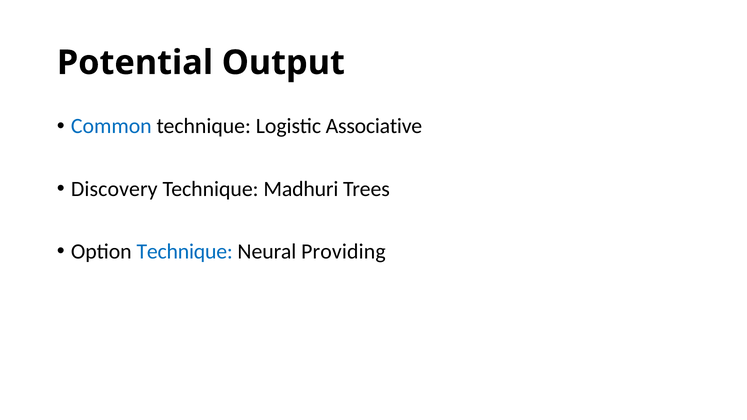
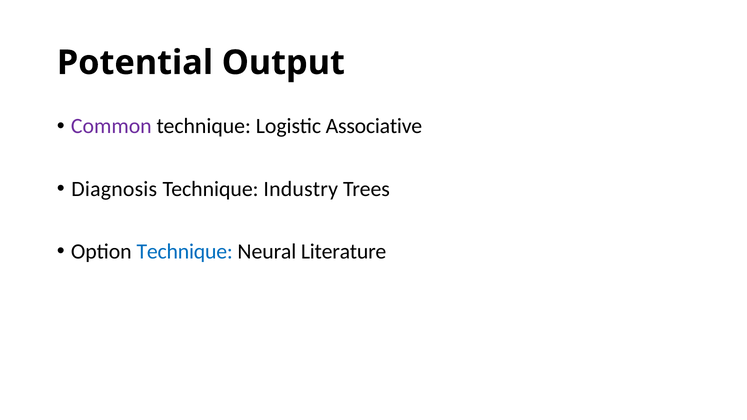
Common colour: blue -> purple
Discovery: Discovery -> Diagnosis
Madhuri: Madhuri -> Industry
Providing: Providing -> Literature
